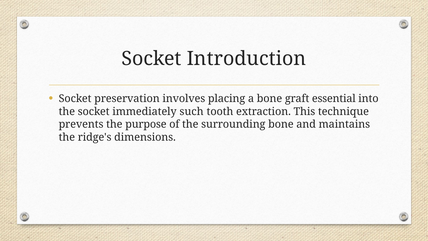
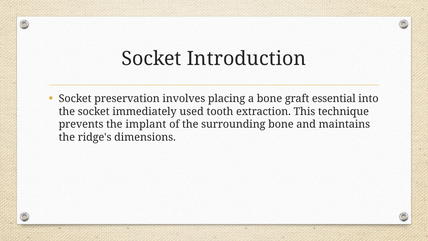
such: such -> used
purpose: purpose -> implant
